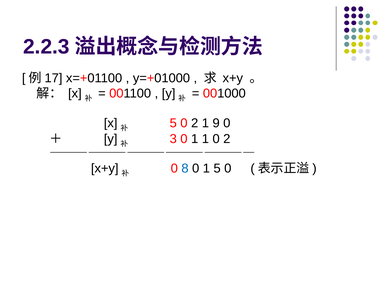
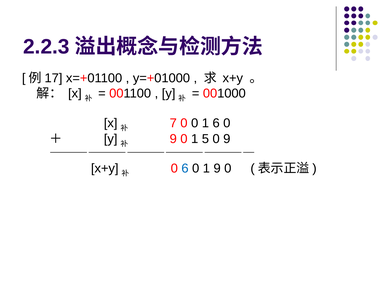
5 at (173, 123): 5 -> 7
2 at (195, 123): 2 -> 0
1 9: 9 -> 6
3 at (173, 139): 3 -> 9
1 1: 1 -> 5
2 at (227, 139): 2 -> 9
0 8: 8 -> 6
1 5: 5 -> 9
